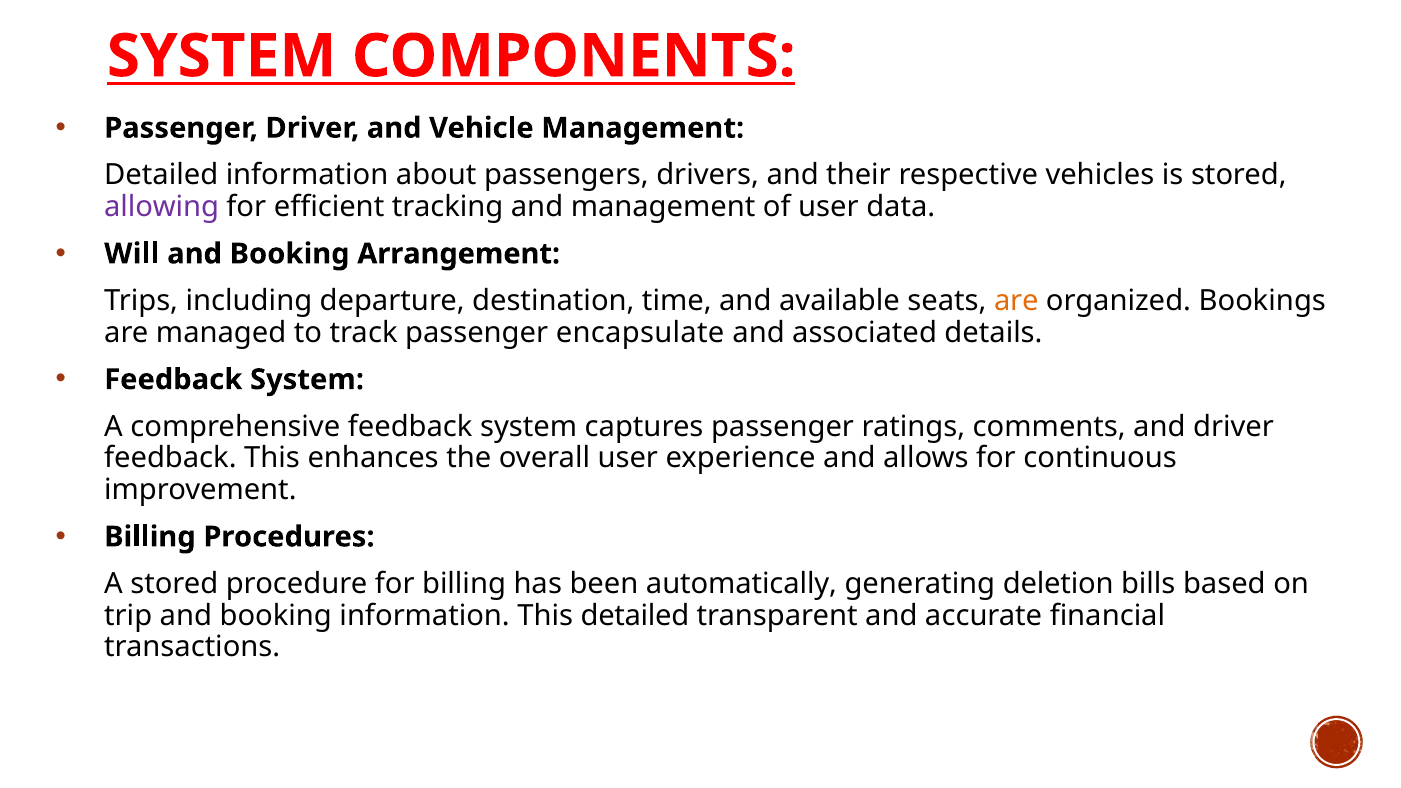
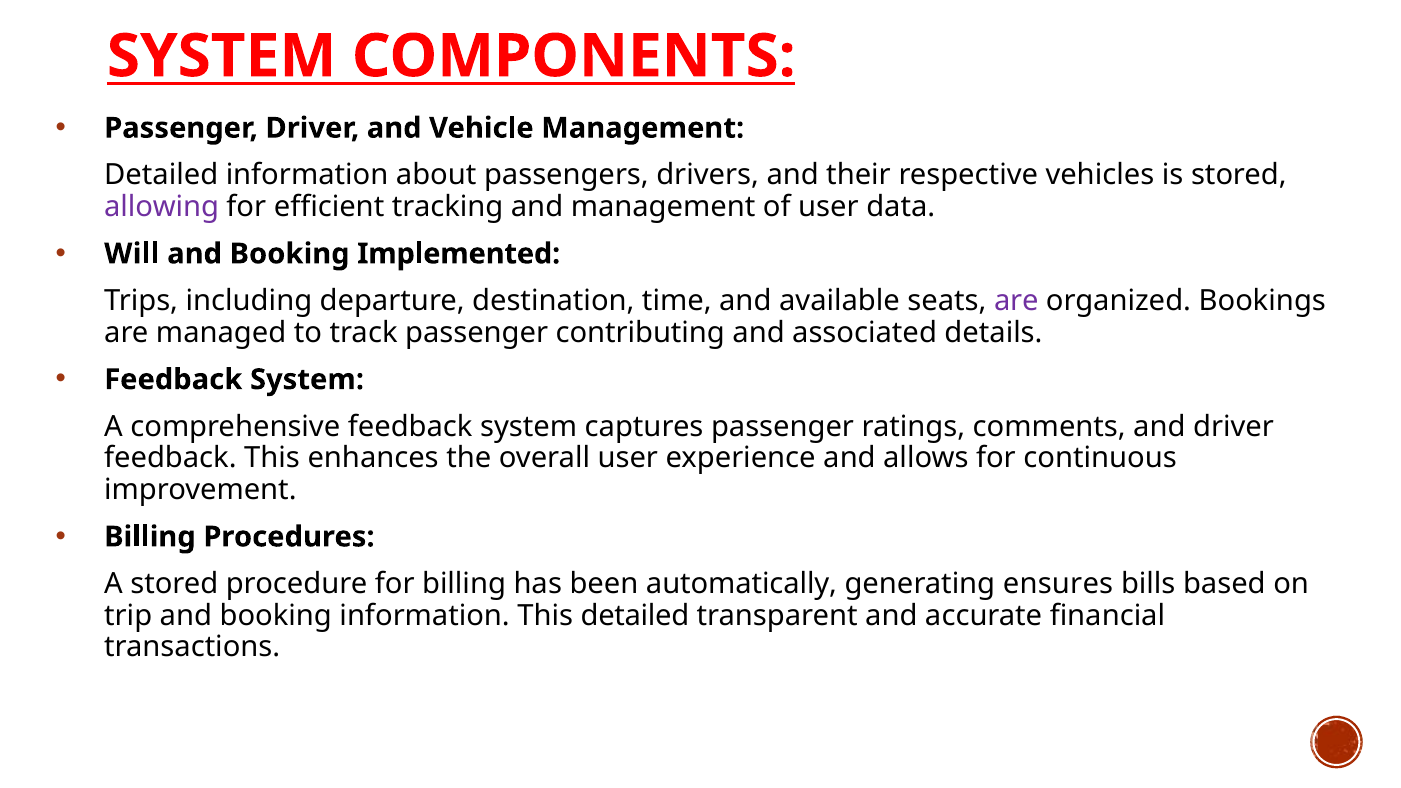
Arrangement: Arrangement -> Implemented
are at (1016, 301) colour: orange -> purple
encapsulate: encapsulate -> contributing
deletion: deletion -> ensures
